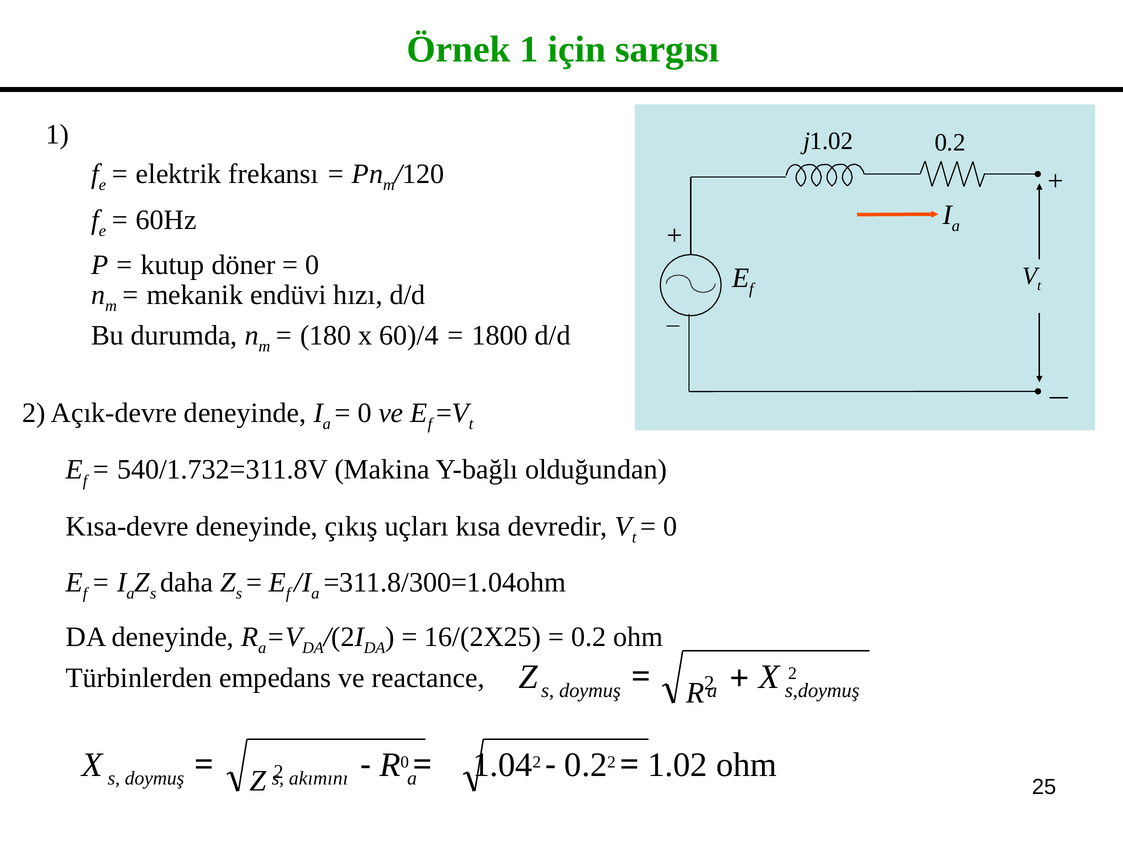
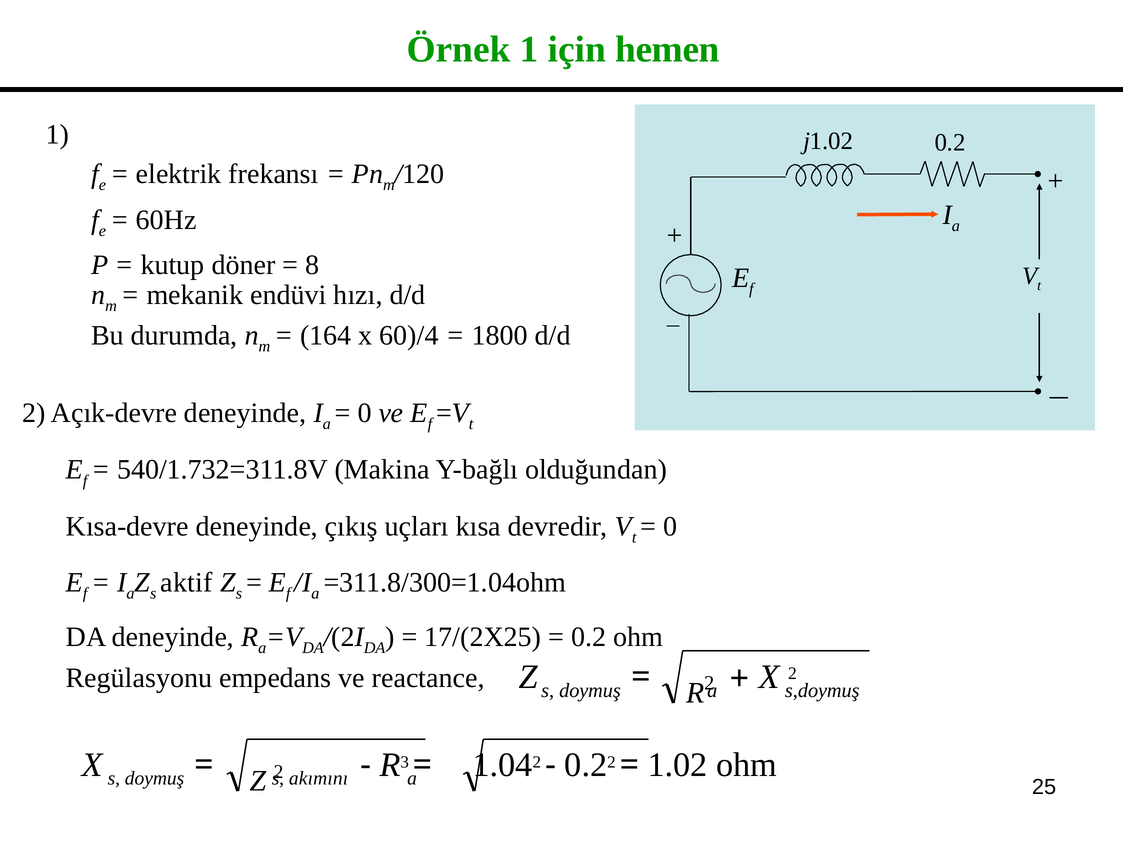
sargısı: sargısı -> hemen
0 at (312, 265): 0 -> 8
180: 180 -> 164
daha: daha -> aktif
16/(2X25: 16/(2X25 -> 17/(2X25
Türbinlerden: Türbinlerden -> Regülasyonu
0 at (405, 762): 0 -> 3
